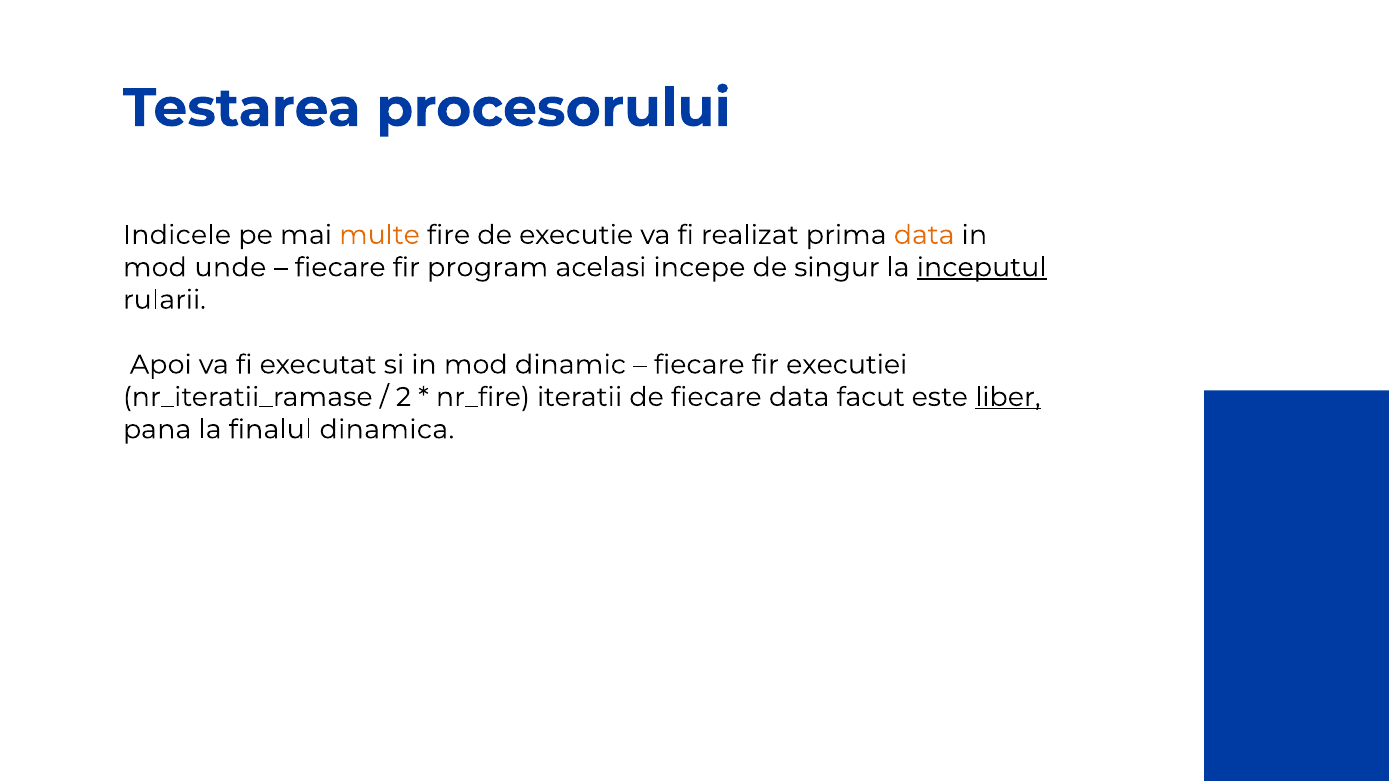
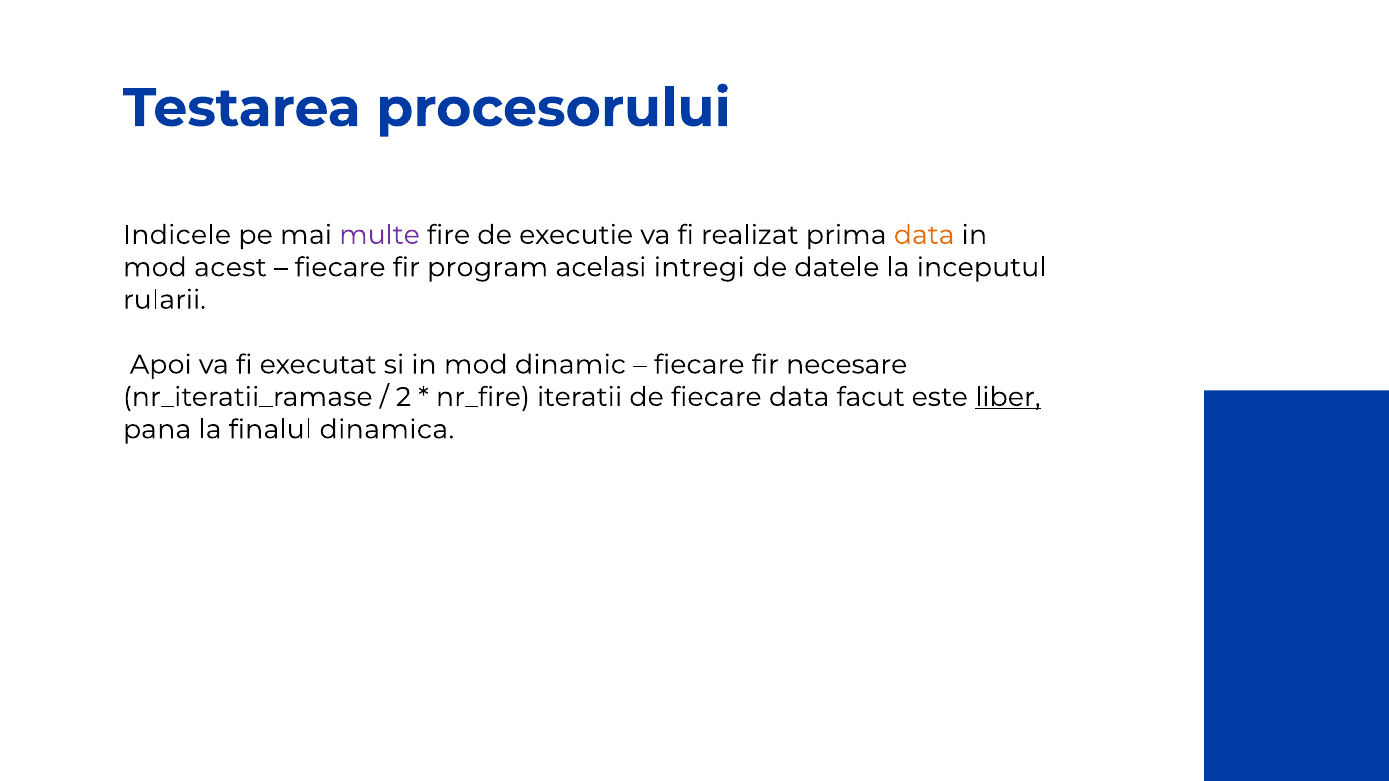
multe colour: orange -> purple
unde: unde -> acest
incepe: incepe -> intregi
singur: singur -> datele
inceputul underline: present -> none
executiei: executiei -> necesare
